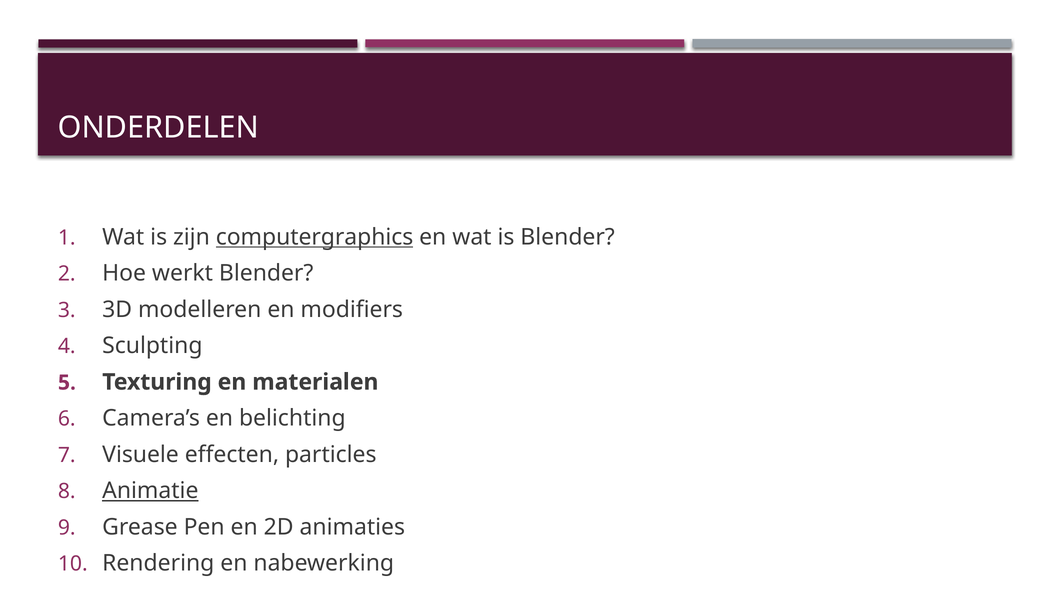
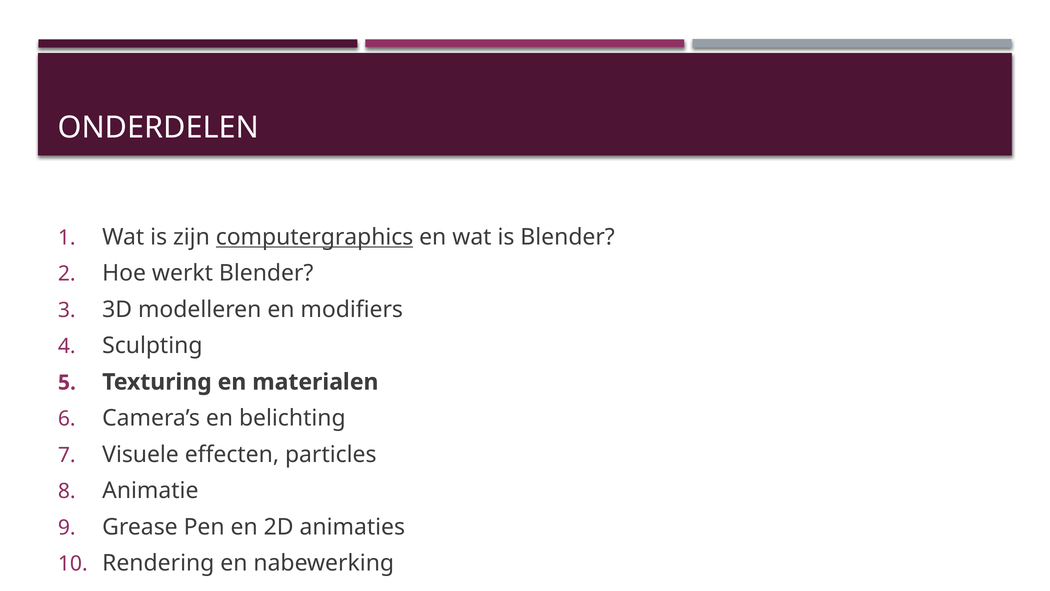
Animatie underline: present -> none
